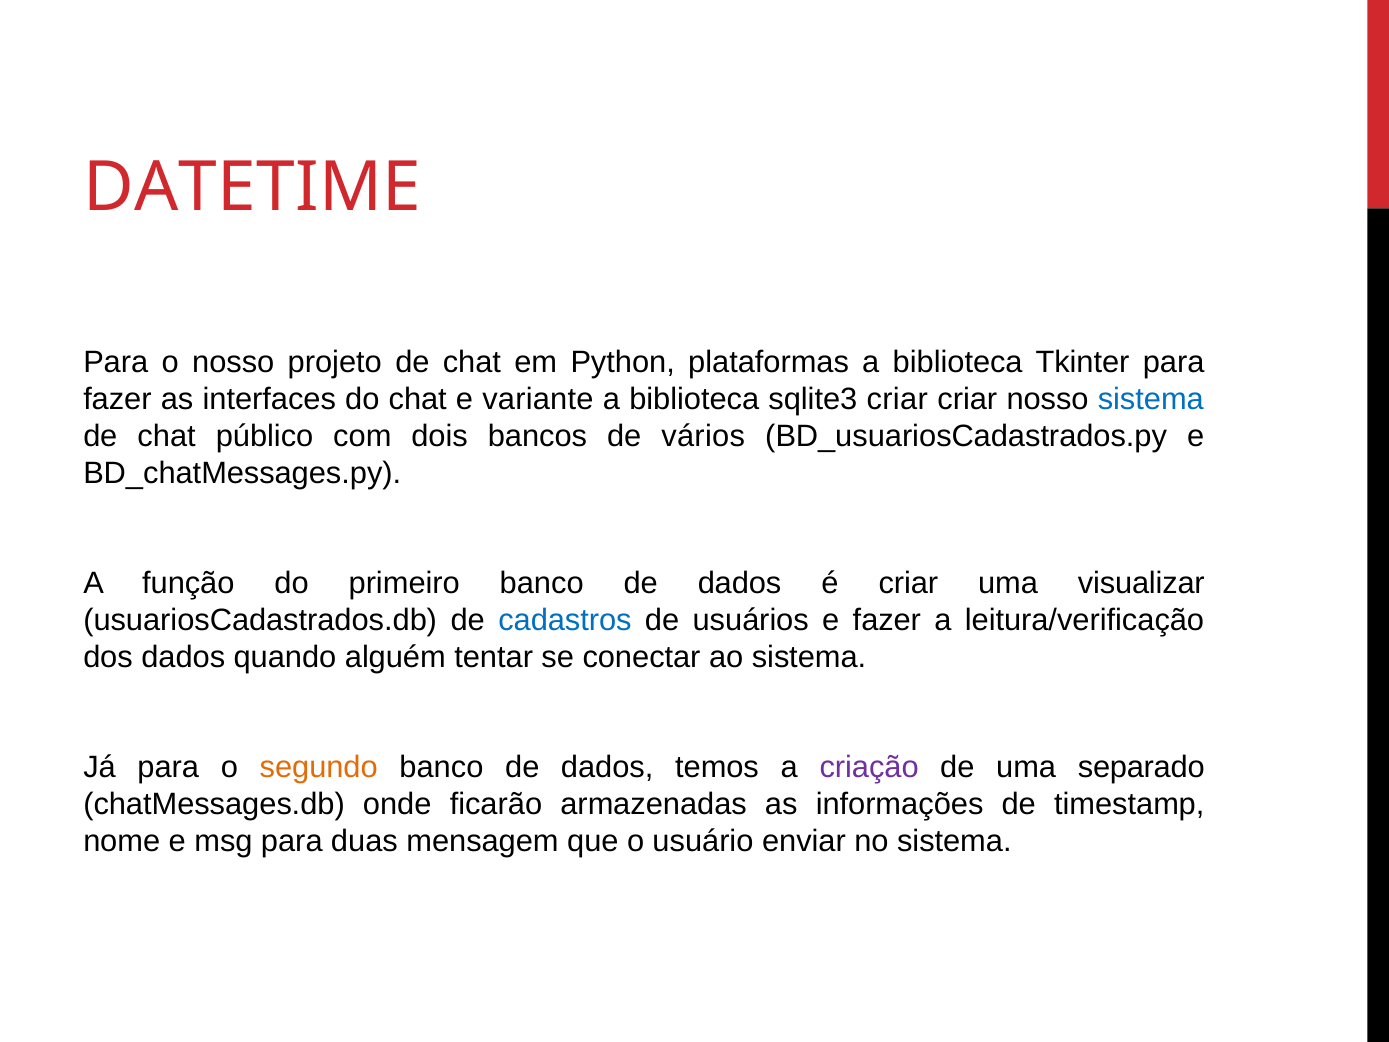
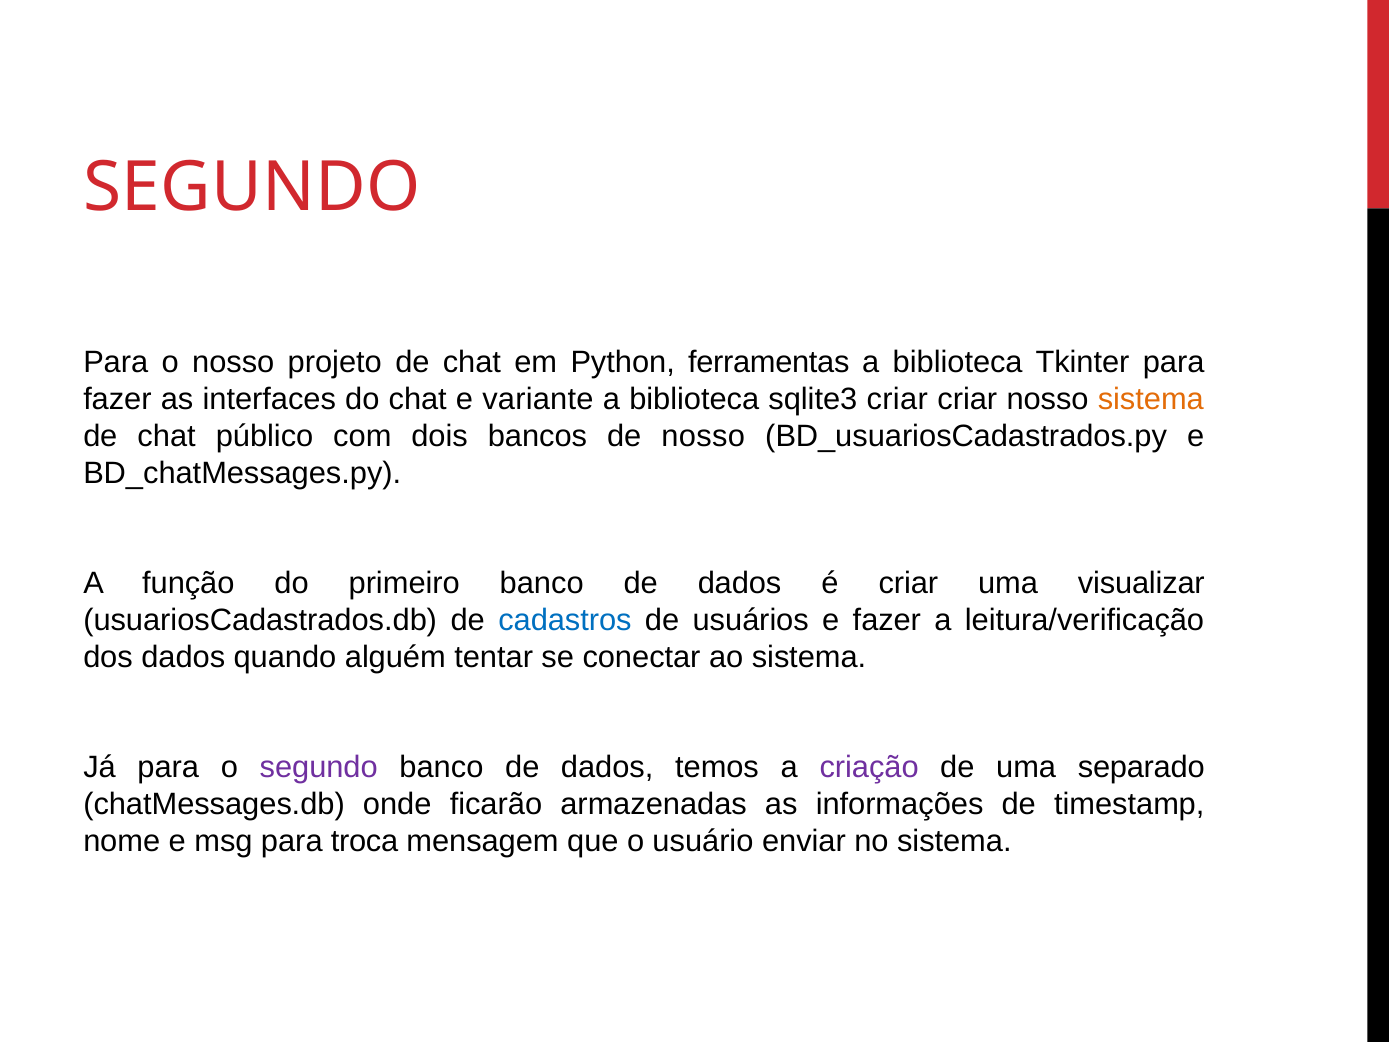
DATETIME at (252, 188): DATETIME -> SEGUNDO
plataformas: plataformas -> ferramentas
sistema at (1151, 400) colour: blue -> orange
de vários: vários -> nosso
segundo at (319, 767) colour: orange -> purple
duas: duas -> troca
